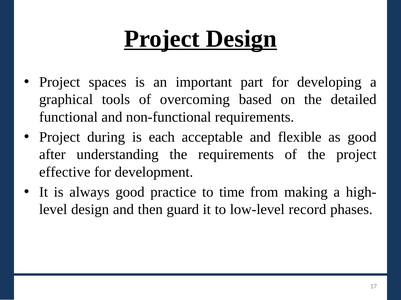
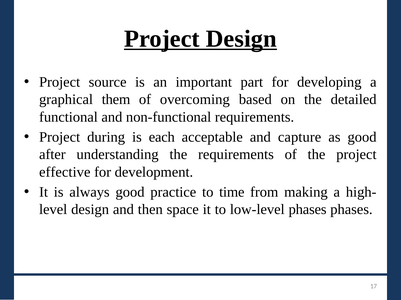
spaces: spaces -> source
tools: tools -> them
flexible: flexible -> capture
guard: guard -> space
low-level record: record -> phases
